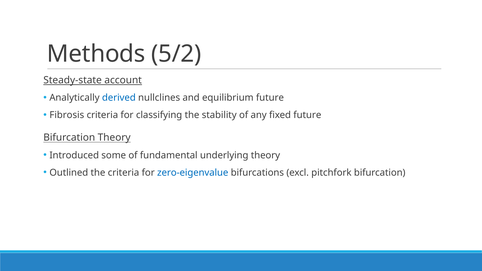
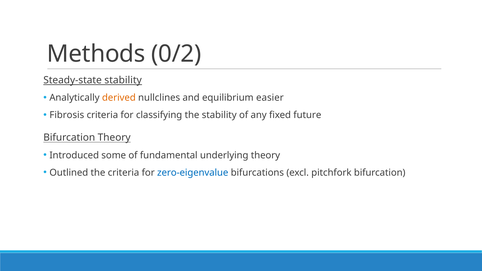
5/2: 5/2 -> 0/2
Steady-state account: account -> stability
derived colour: blue -> orange
equilibrium future: future -> easier
